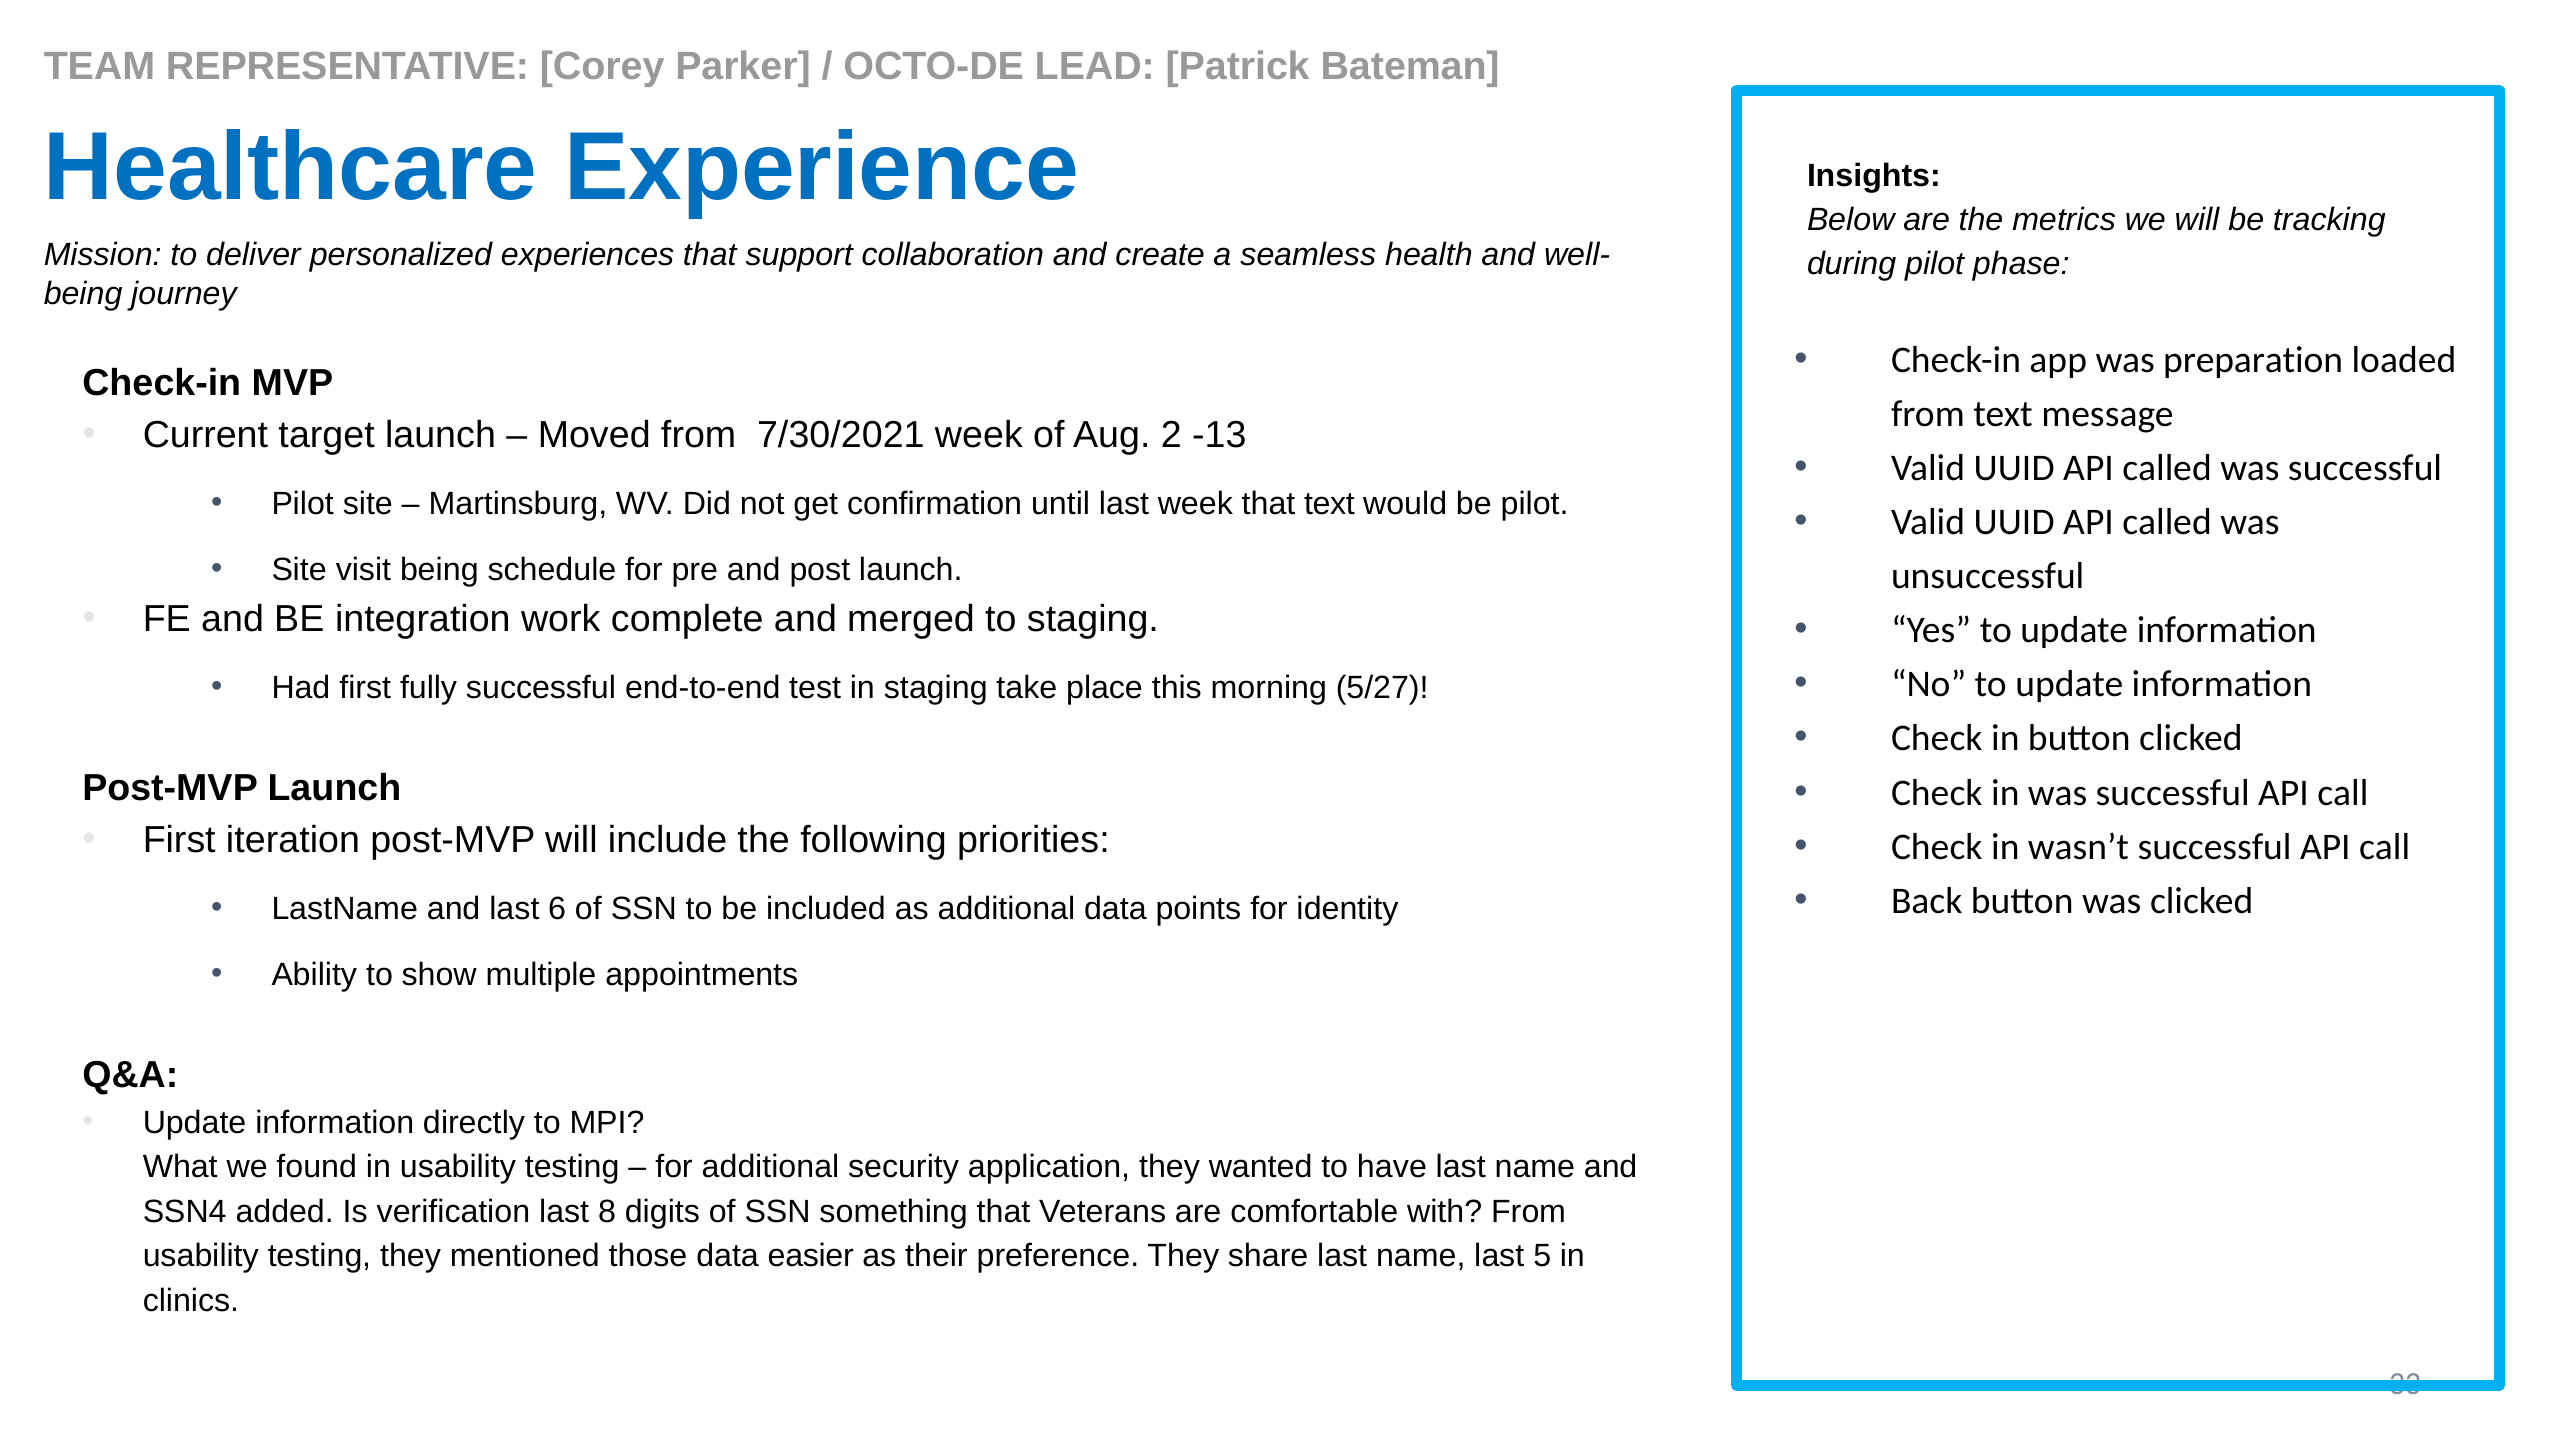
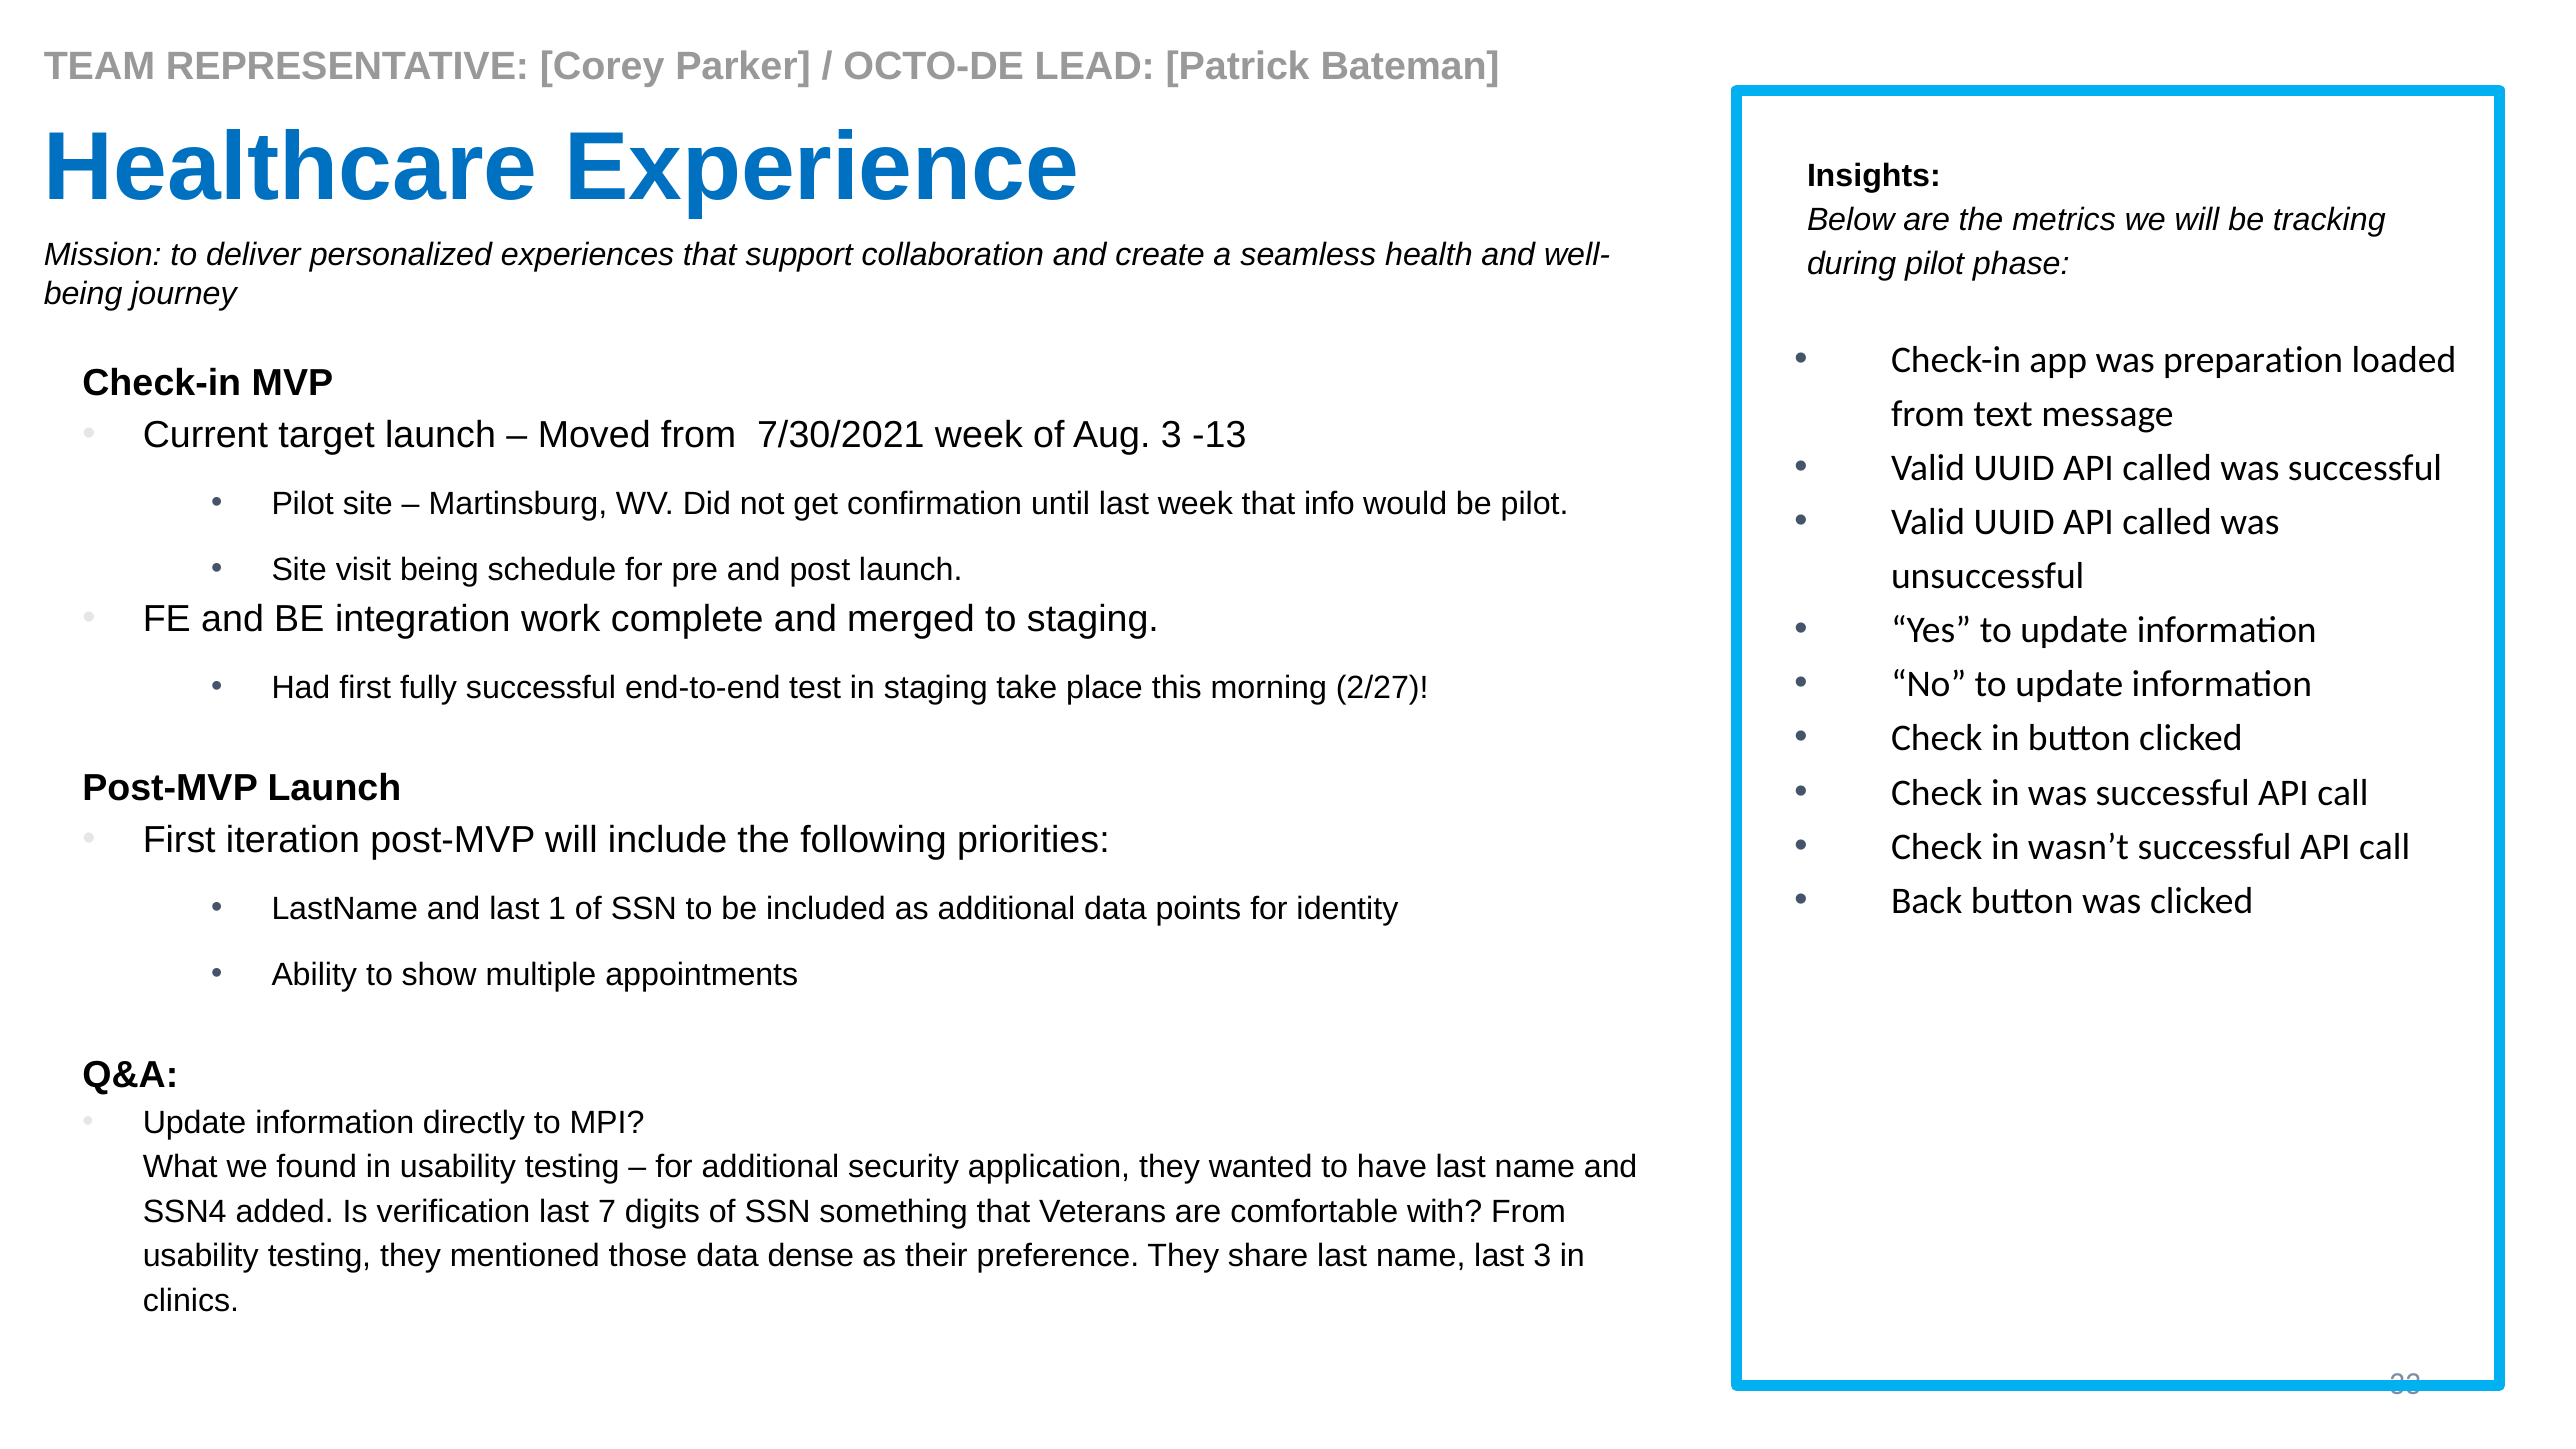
Aug 2: 2 -> 3
that text: text -> info
5/27: 5/27 -> 2/27
6: 6 -> 1
8: 8 -> 7
easier: easier -> dense
last 5: 5 -> 3
